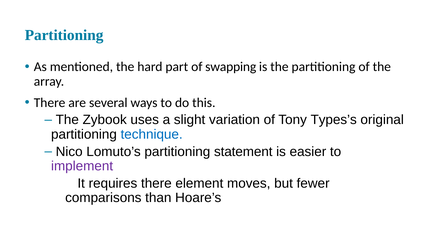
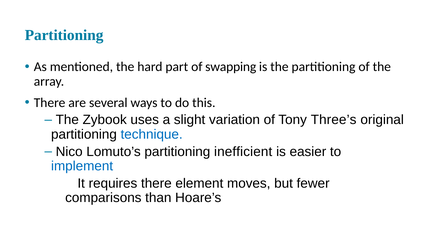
Types’s: Types’s -> Three’s
statement: statement -> inefficient
implement colour: purple -> blue
